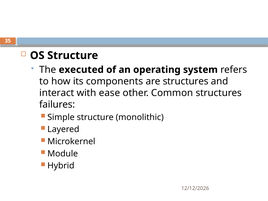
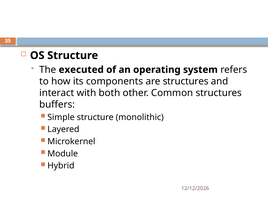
ease: ease -> both
failures: failures -> buffers
